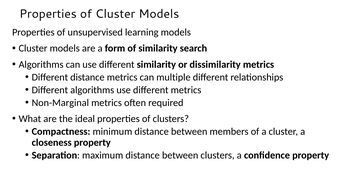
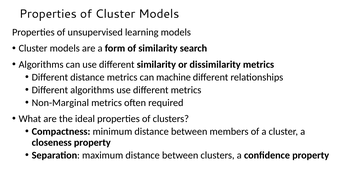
multiple: multiple -> machine
